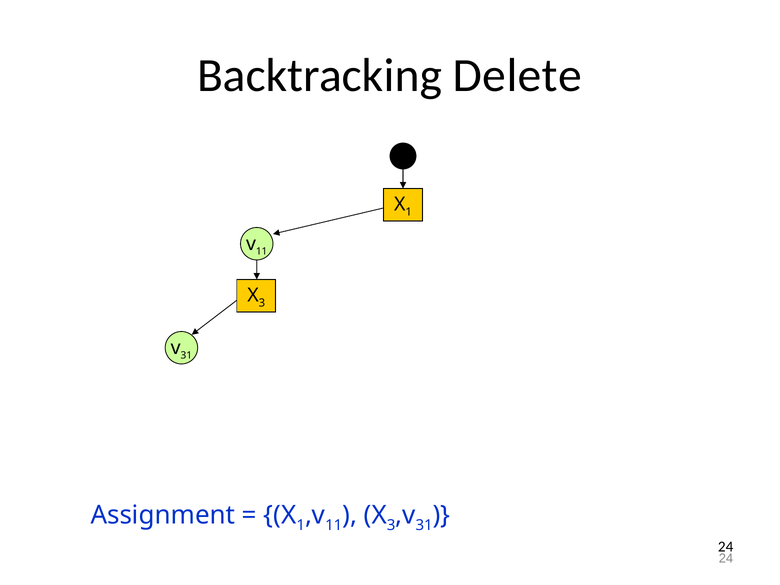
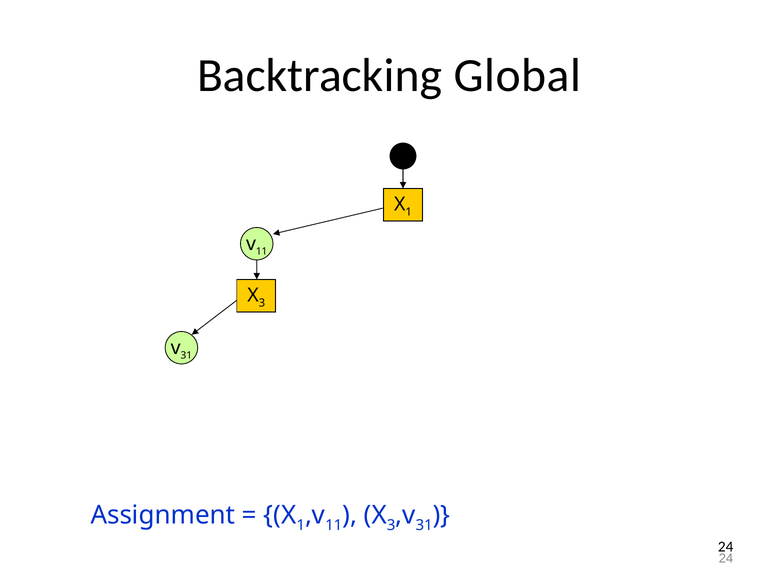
Delete: Delete -> Global
